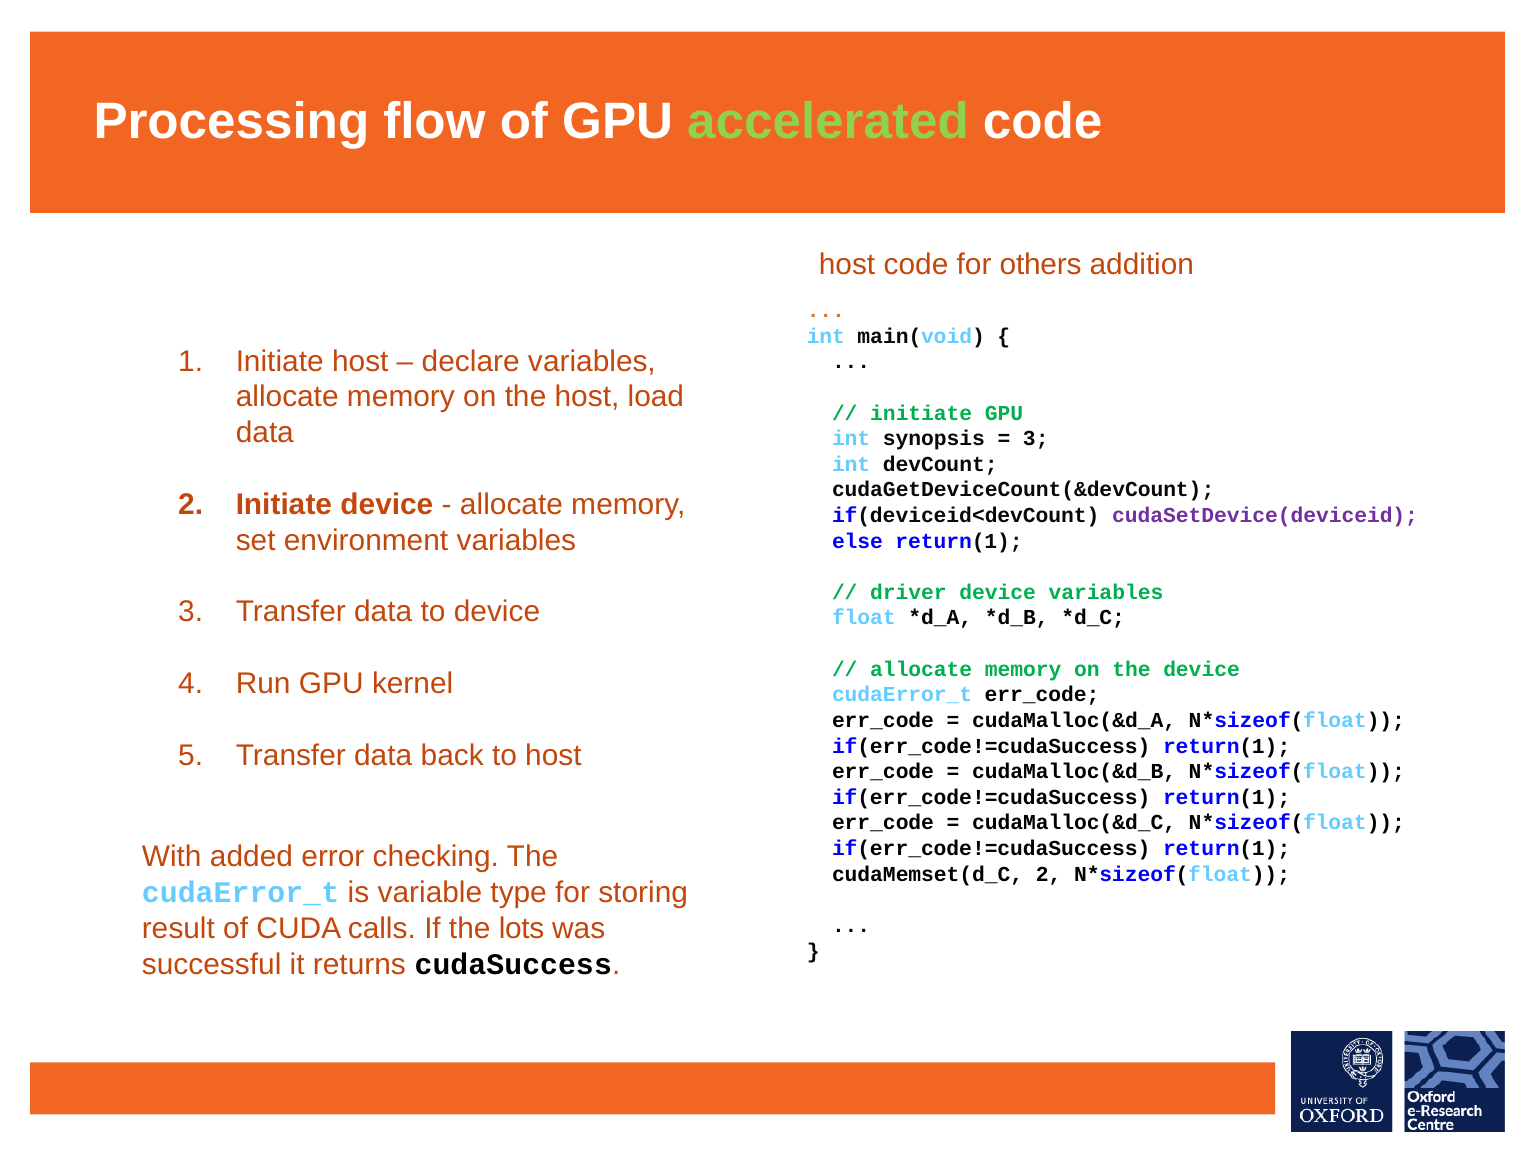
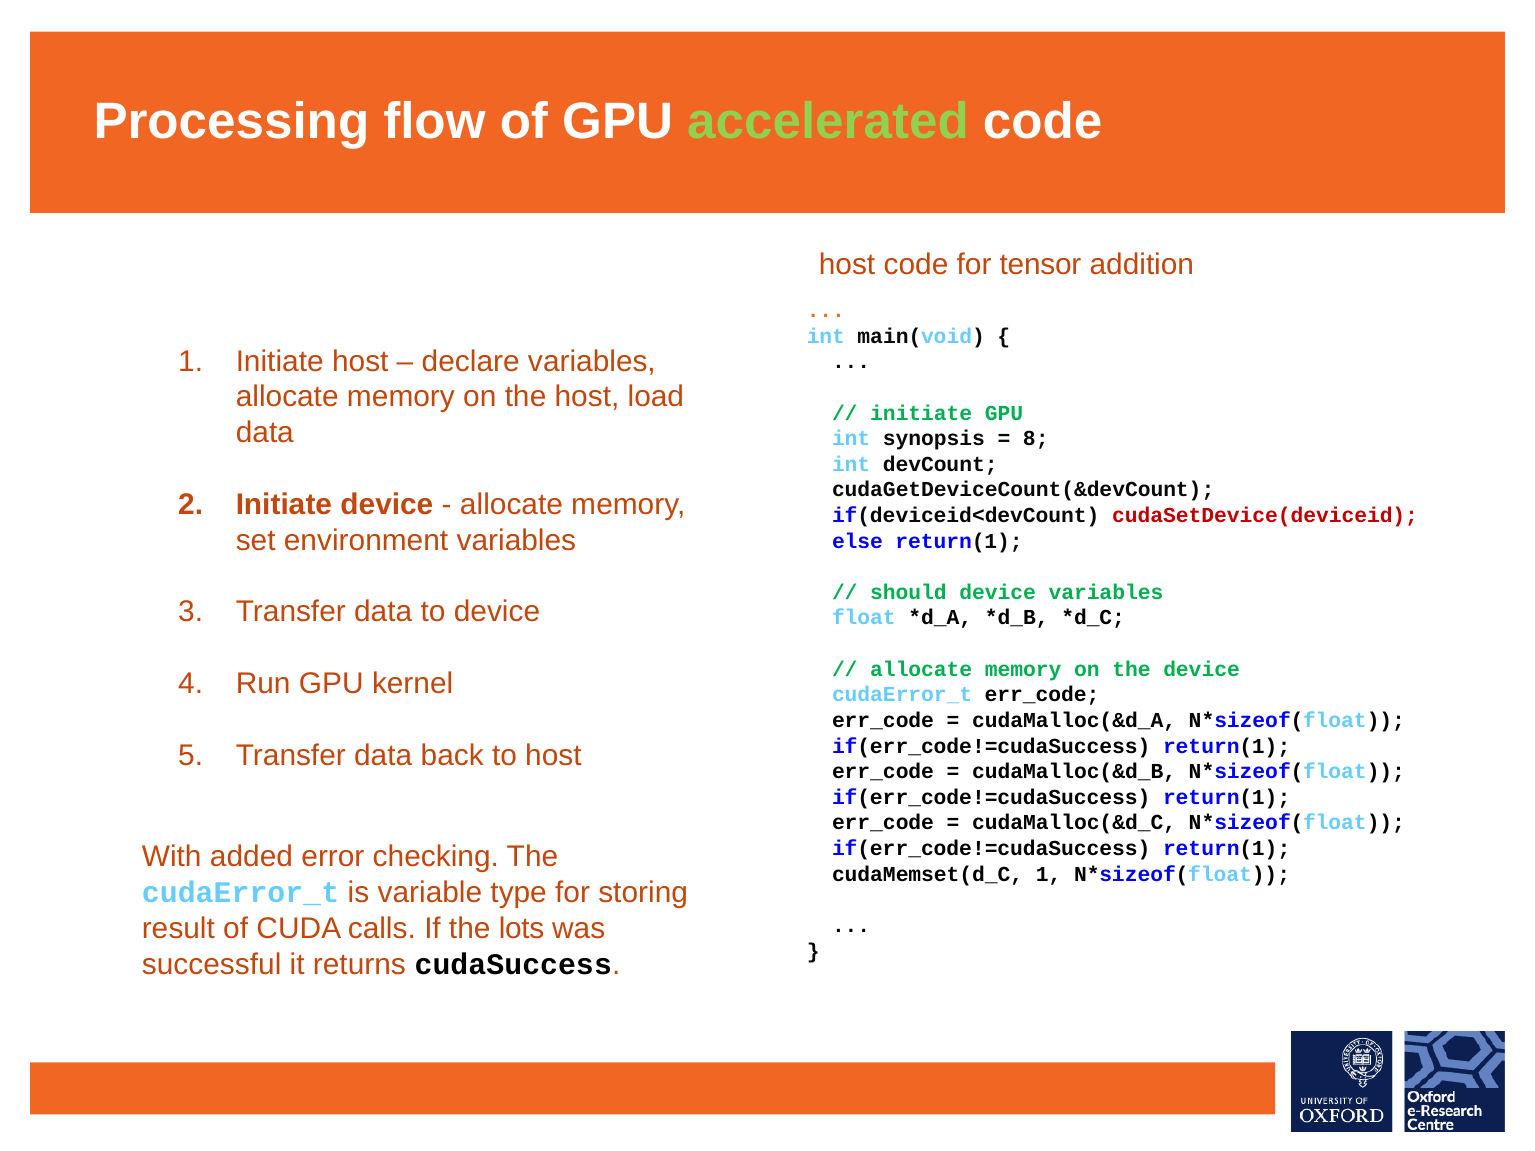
others: others -> tensor
3 at (1036, 439): 3 -> 8
cudaSetDevice(deviceid colour: purple -> red
driver: driver -> should
cudaMemset(d_C 2: 2 -> 1
